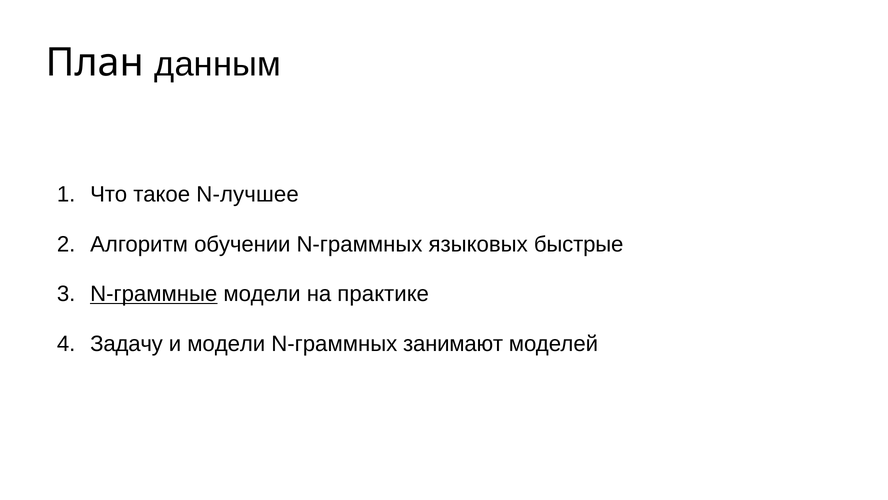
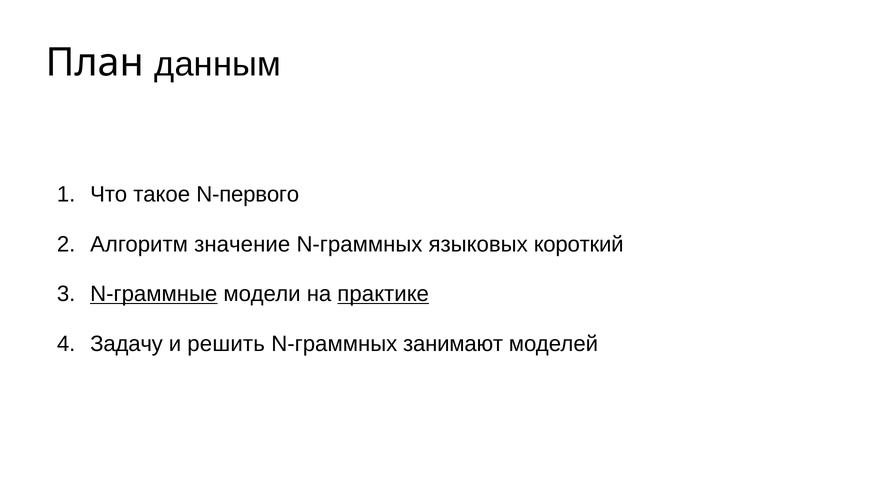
N-лучшее: N-лучшее -> N-первого
обучении: обучении -> значение
быстрые: быстрые -> короткий
практике underline: none -> present
и модели: модели -> решить
